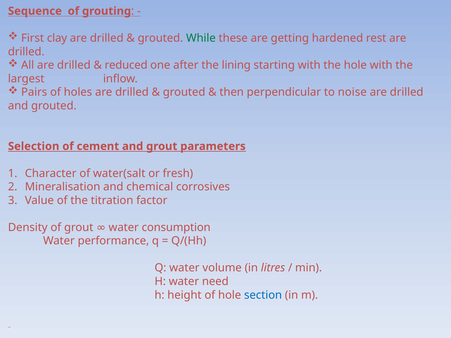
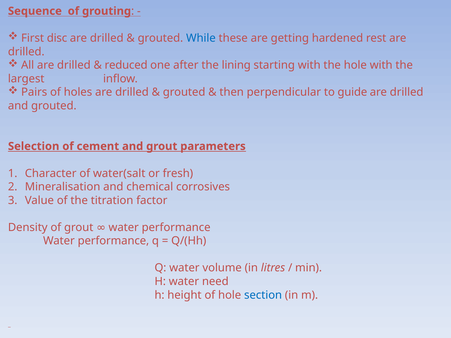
clay: clay -> disc
While colour: green -> blue
noise: noise -> guide
grout water consumption: consumption -> performance
